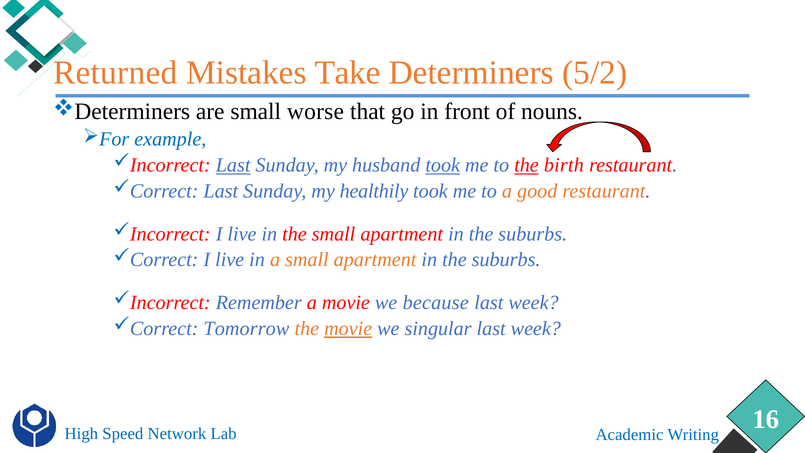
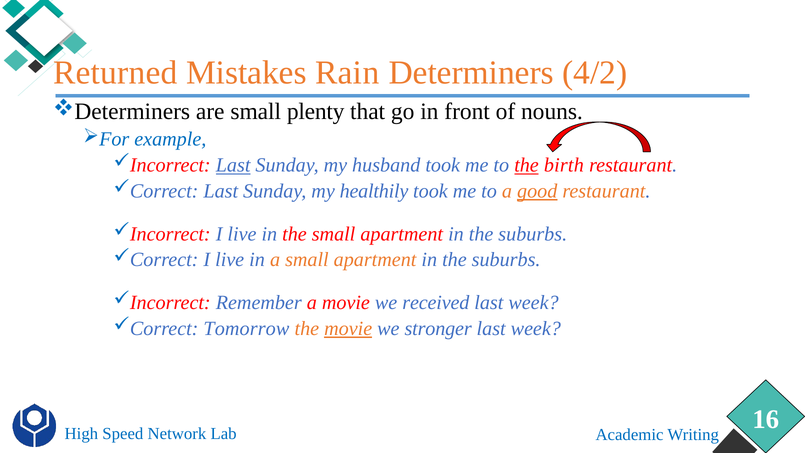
Take: Take -> Rain
5/2: 5/2 -> 4/2
worse: worse -> plenty
took at (443, 165) underline: present -> none
good underline: none -> present
because: because -> received
singular: singular -> stronger
